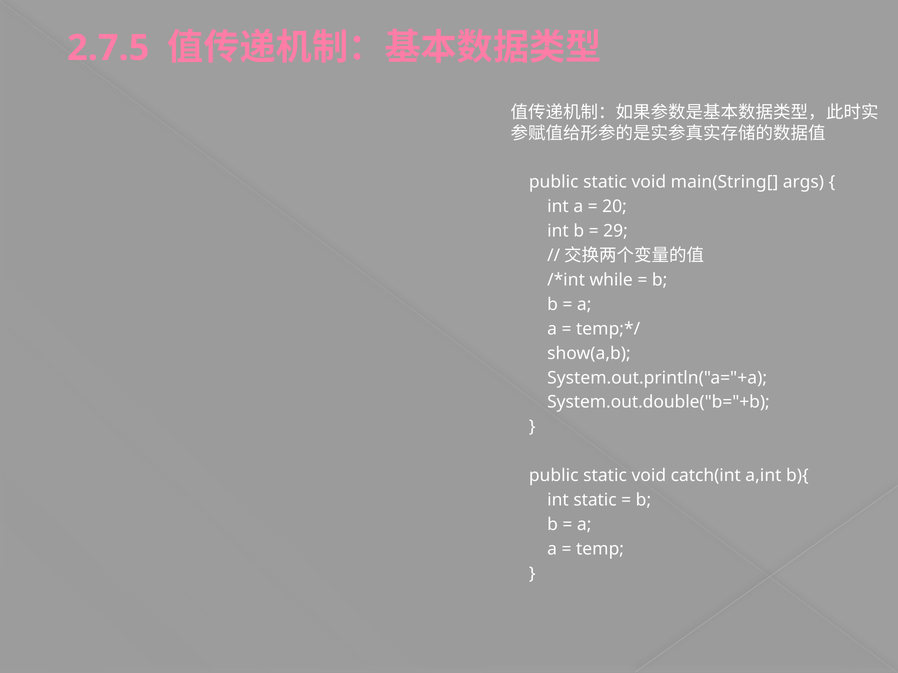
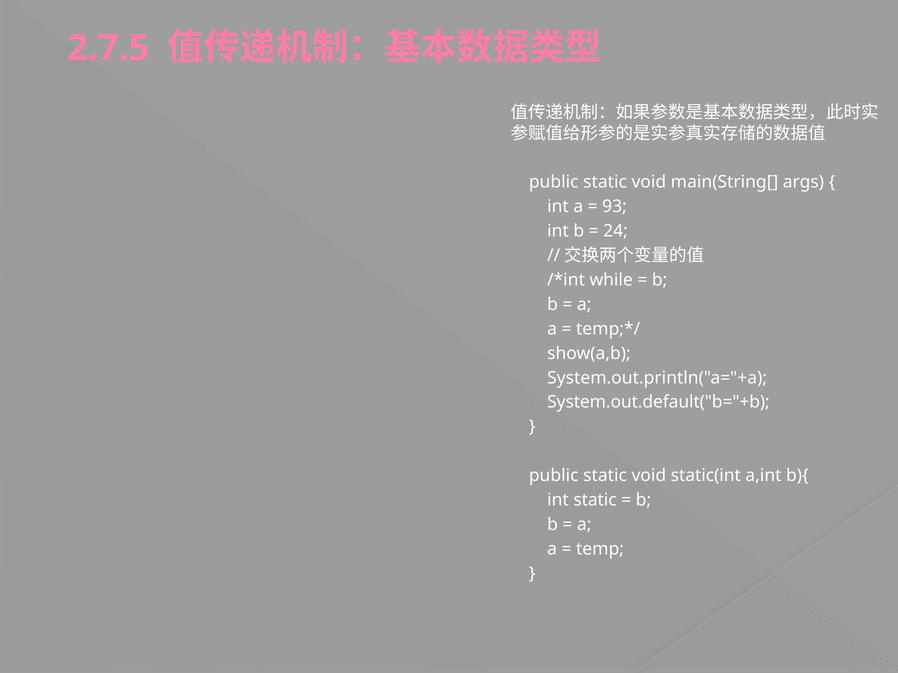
20: 20 -> 93
29: 29 -> 24
System.out.double("b="+b: System.out.double("b="+b -> System.out.default("b="+b
catch(int: catch(int -> static(int
